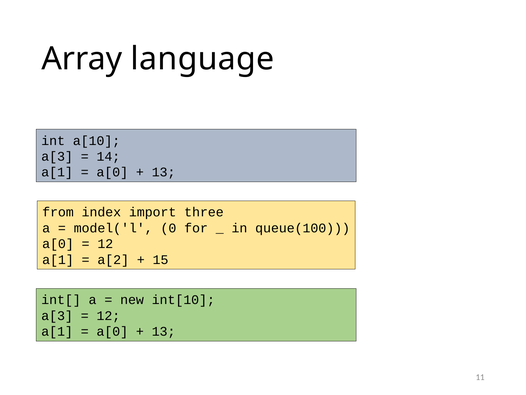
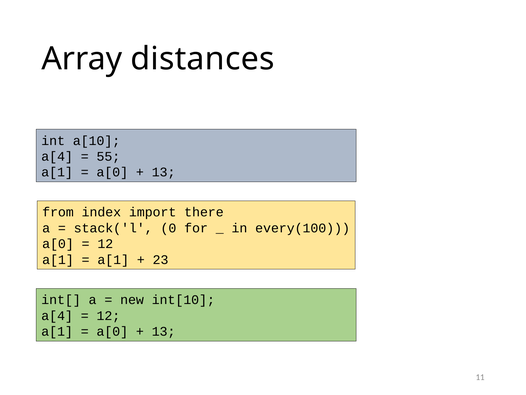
language: language -> distances
a[3 at (57, 156): a[3 -> a[4
14: 14 -> 55
three: three -> there
model('l: model('l -> stack('l
queue(100: queue(100 -> every(100
a[2 at (113, 259): a[2 -> a[1
15: 15 -> 23
a[3 at (57, 315): a[3 -> a[4
